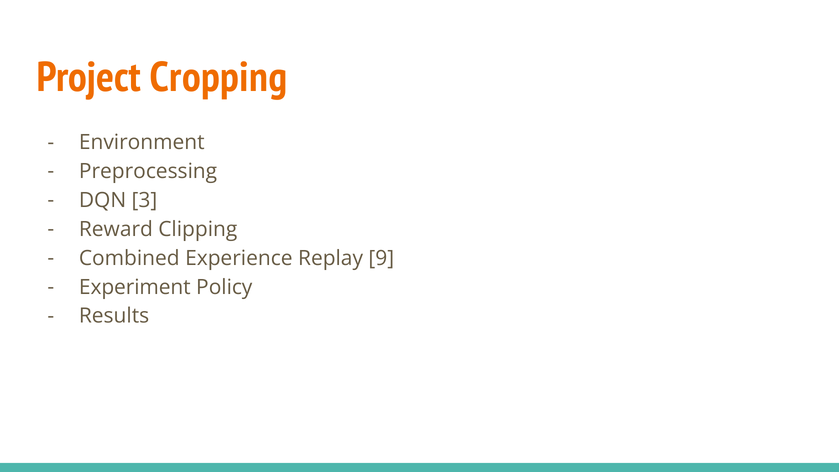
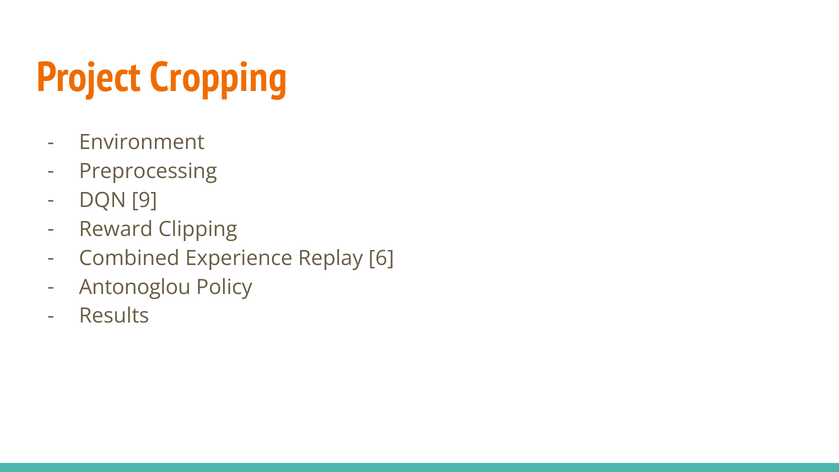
3: 3 -> 9
9: 9 -> 6
Experiment: Experiment -> Antonoglou
